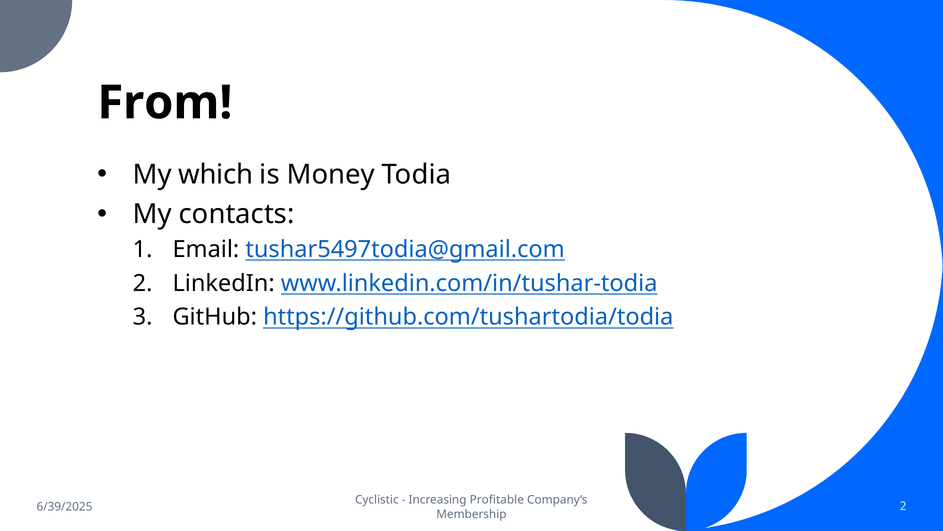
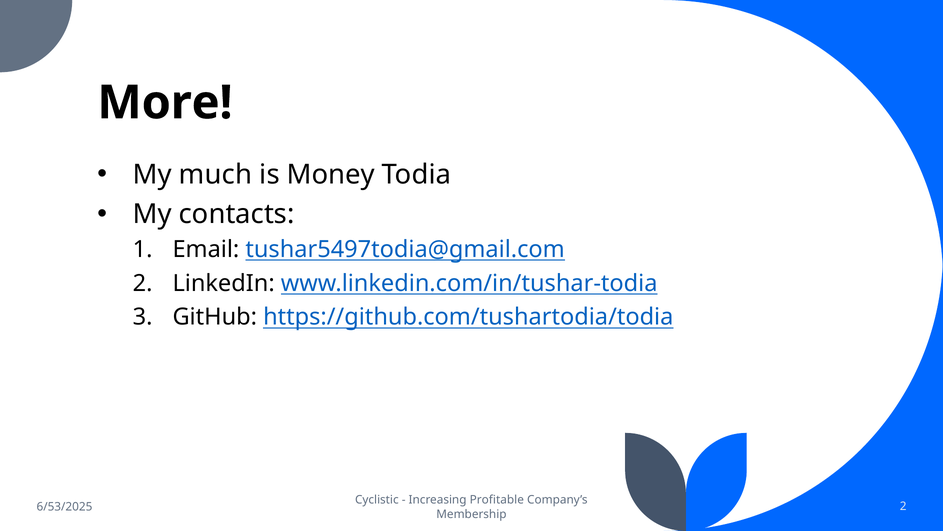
From: From -> More
which: which -> much
6/39/2025: 6/39/2025 -> 6/53/2025
